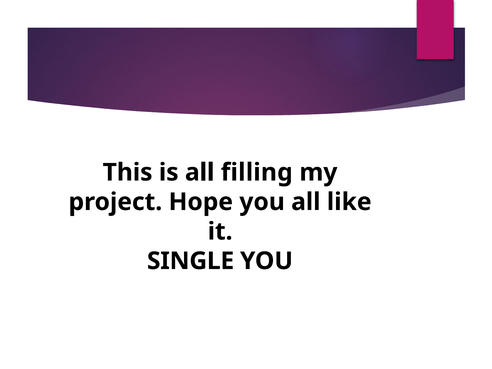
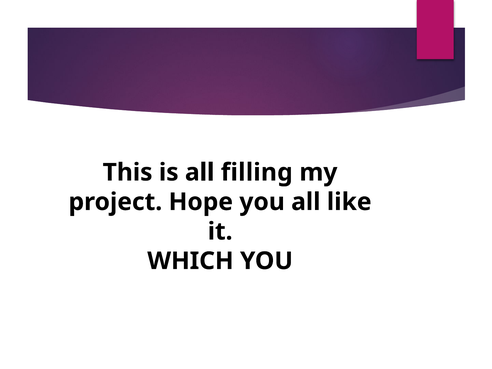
SINGLE: SINGLE -> WHICH
